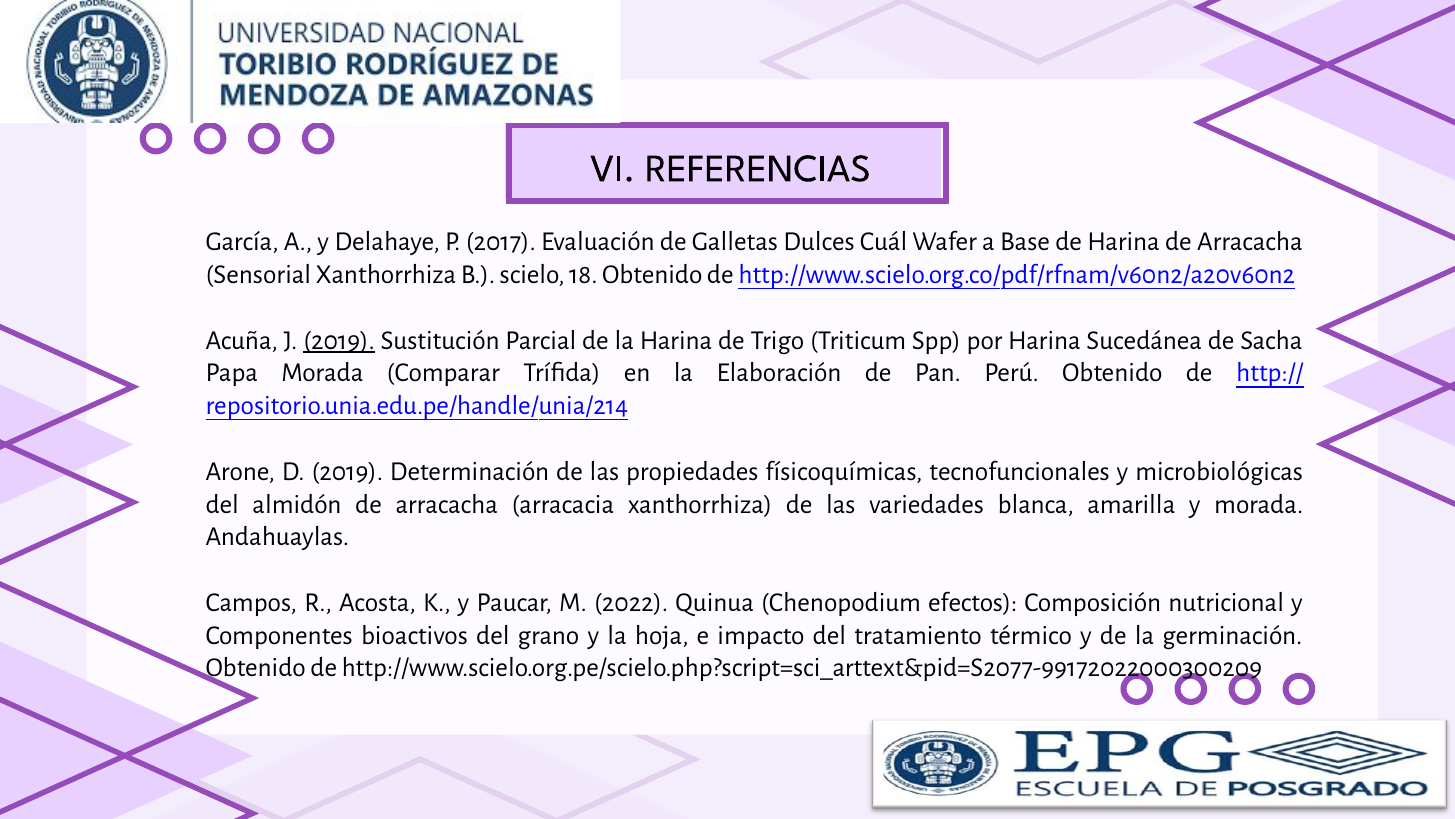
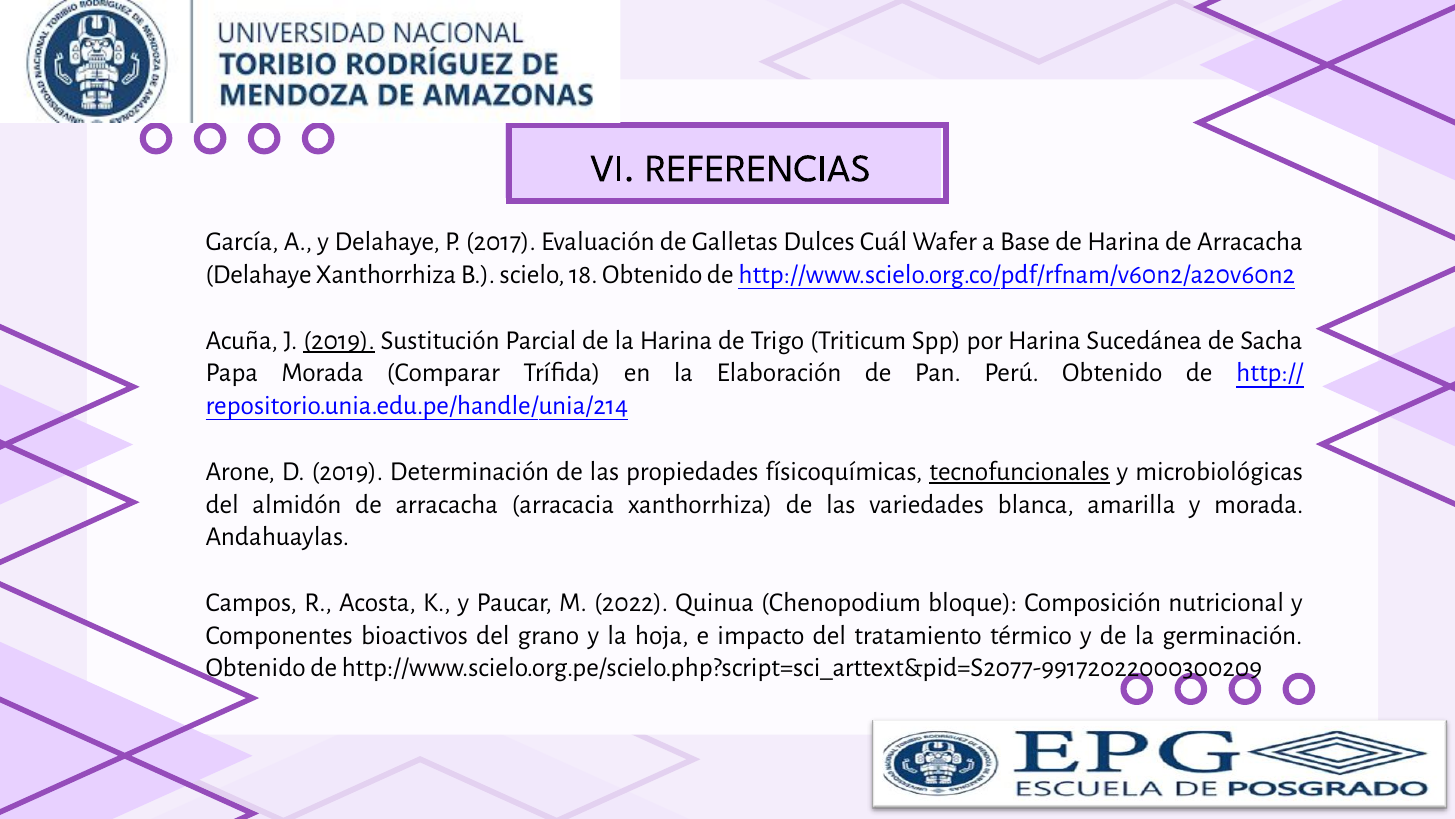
Sensorial at (258, 274): Sensorial -> Delahaye
tecnofuncionales underline: none -> present
efectos: efectos -> bloque
